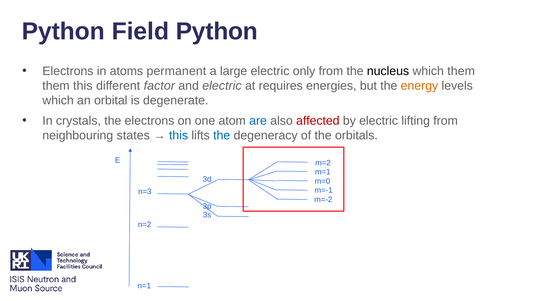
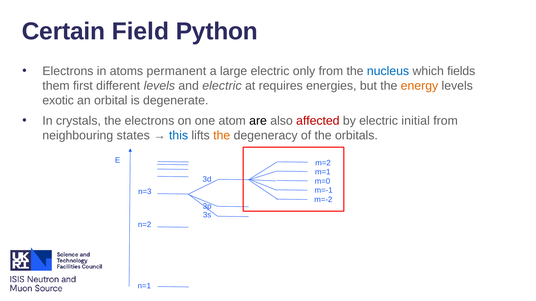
Python at (63, 31): Python -> Certain
nucleus colour: black -> blue
which them: them -> fields
them this: this -> first
different factor: factor -> levels
which at (58, 101): which -> exotic
are colour: blue -> black
lifting: lifting -> initial
the at (222, 136) colour: blue -> orange
